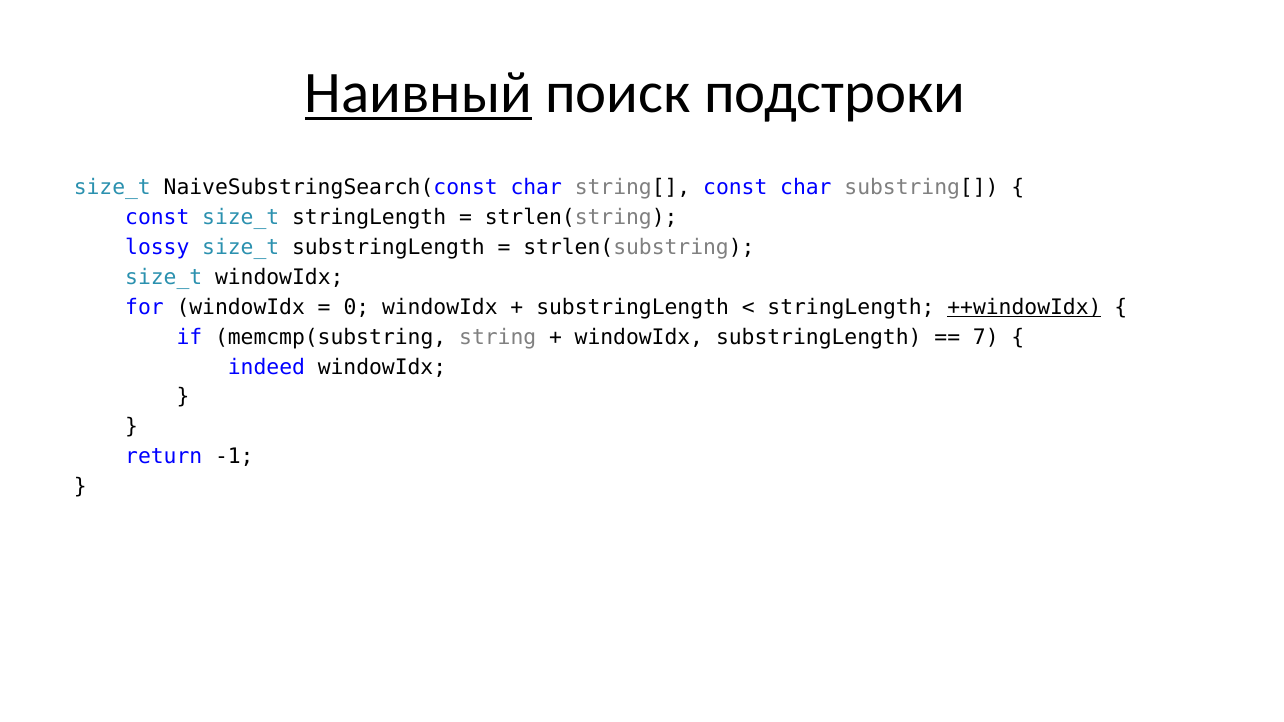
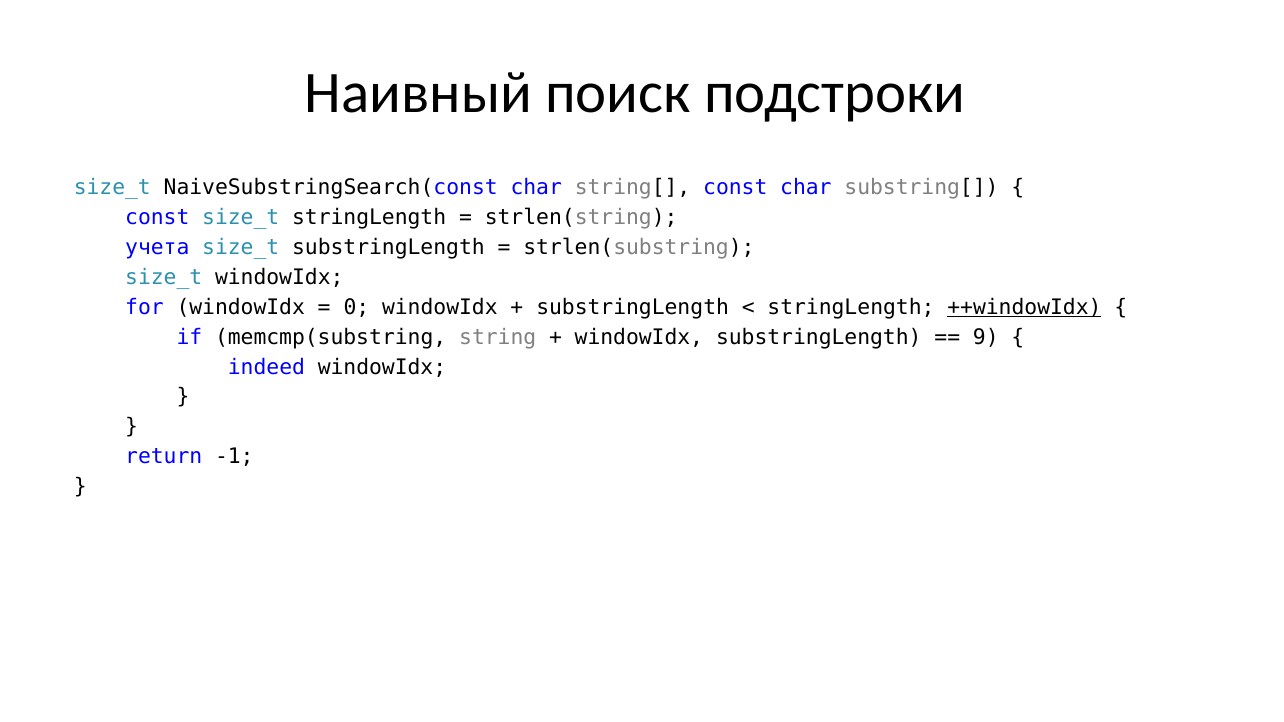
Наивный underline: present -> none
lossy: lossy -> учета
7: 7 -> 9
